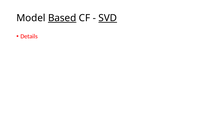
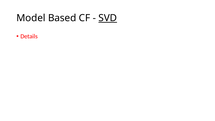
Based underline: present -> none
